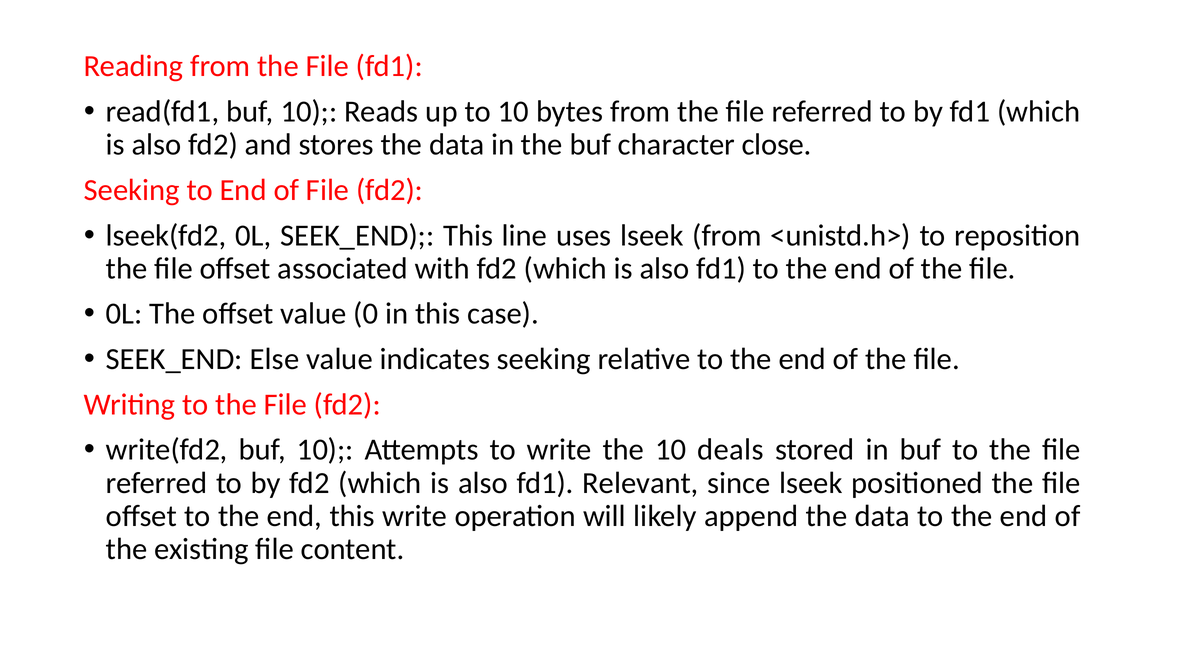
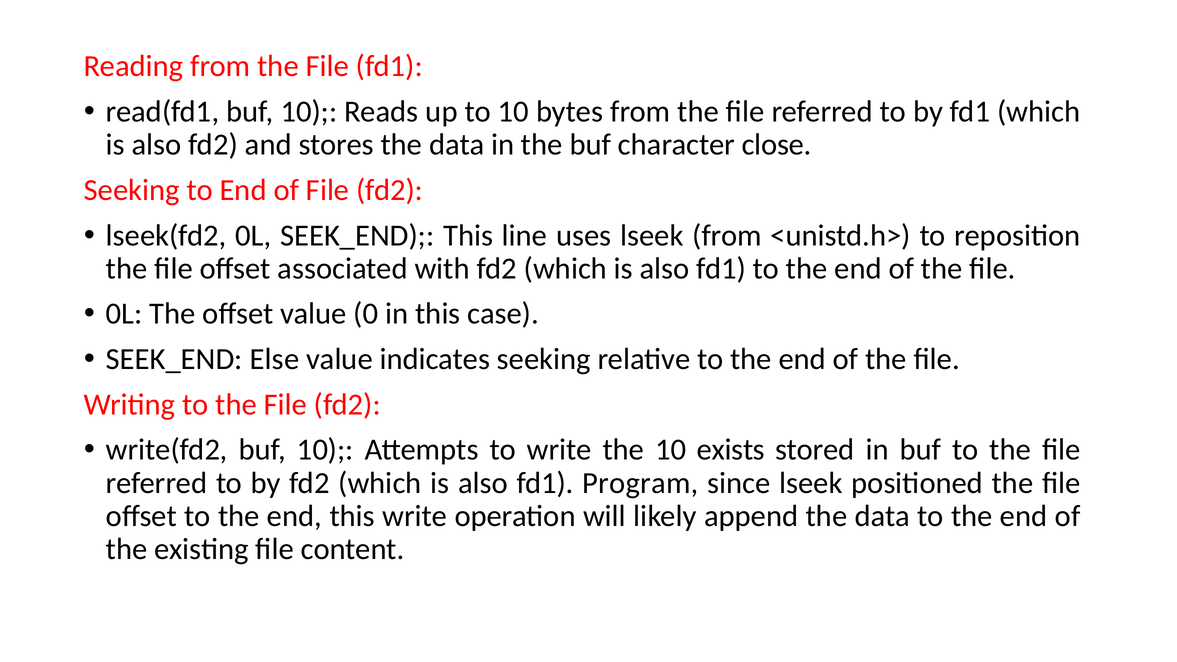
deals: deals -> exists
Relevant: Relevant -> Program
